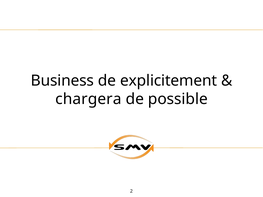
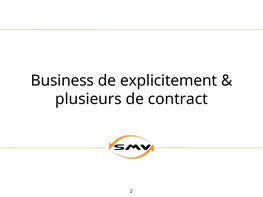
chargera: chargera -> plusieurs
possible: possible -> contract
